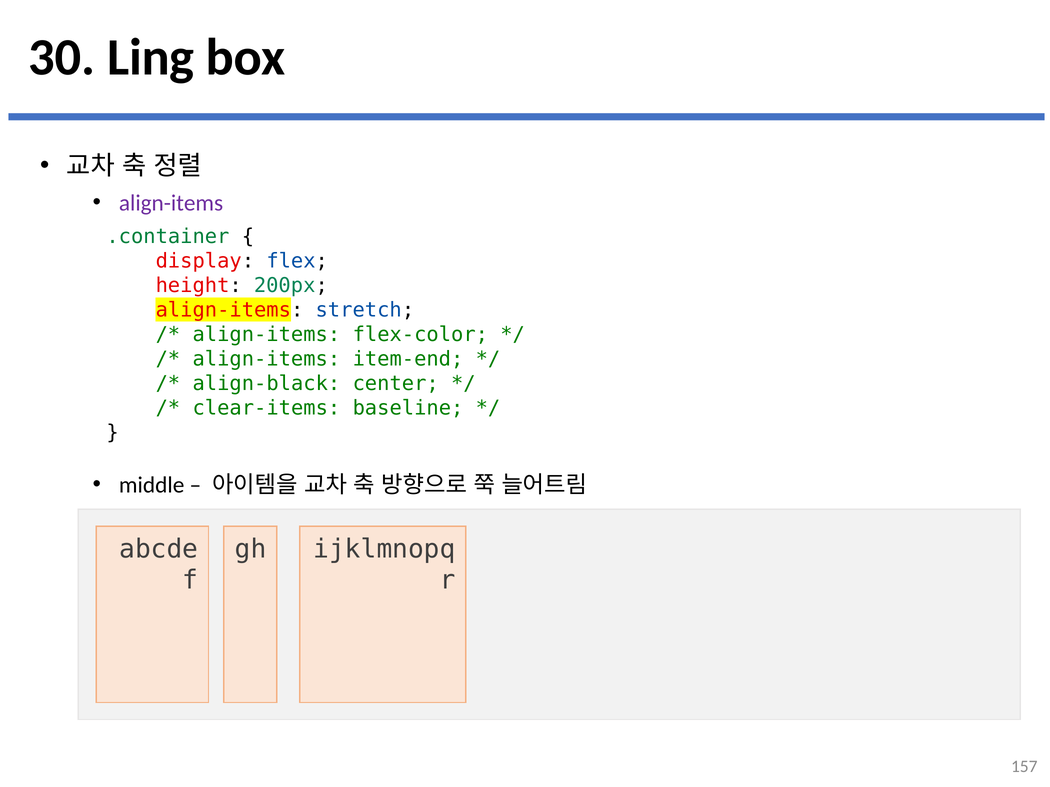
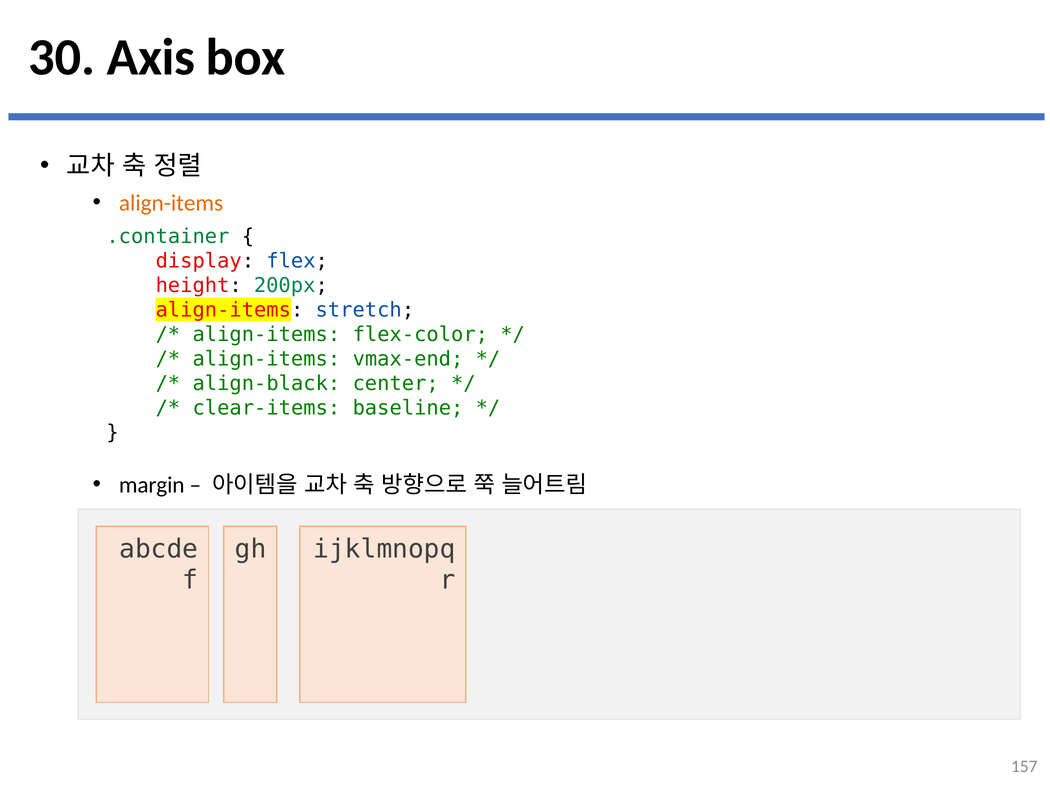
Ling: Ling -> Axis
align-items at (171, 203) colour: purple -> orange
item-end: item-end -> vmax-end
middle: middle -> margin
